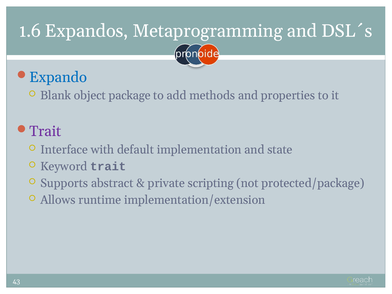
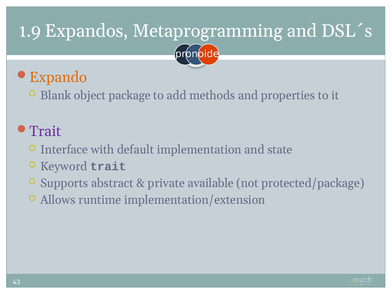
1.6: 1.6 -> 1.9
Expando colour: blue -> orange
scripting: scripting -> available
